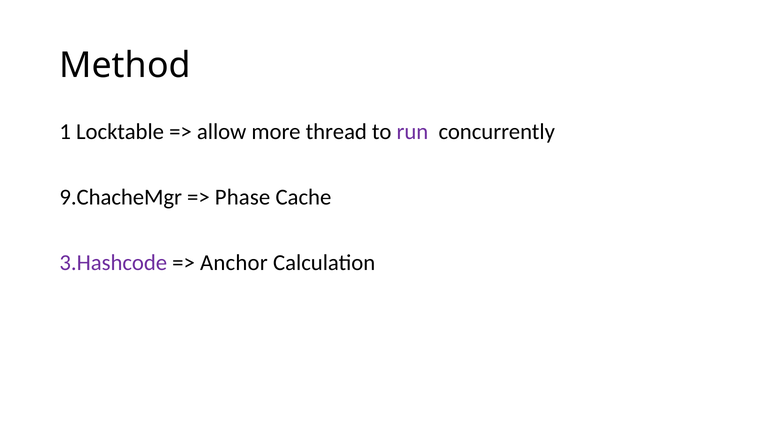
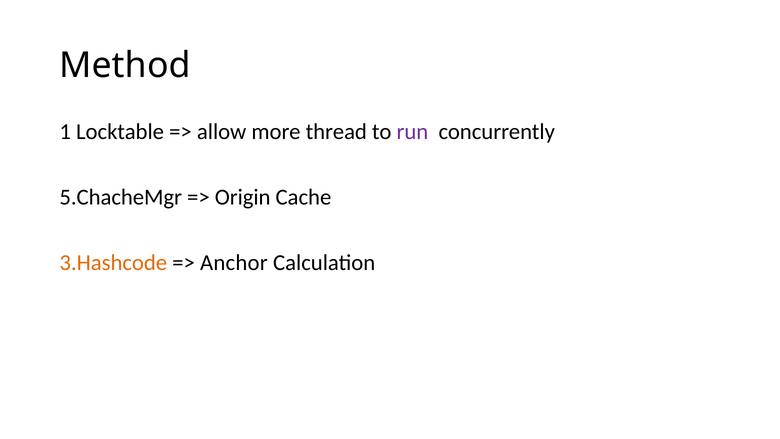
9.ChacheMgr: 9.ChacheMgr -> 5.ChacheMgr
Phase: Phase -> Origin
3.Hashcode colour: purple -> orange
